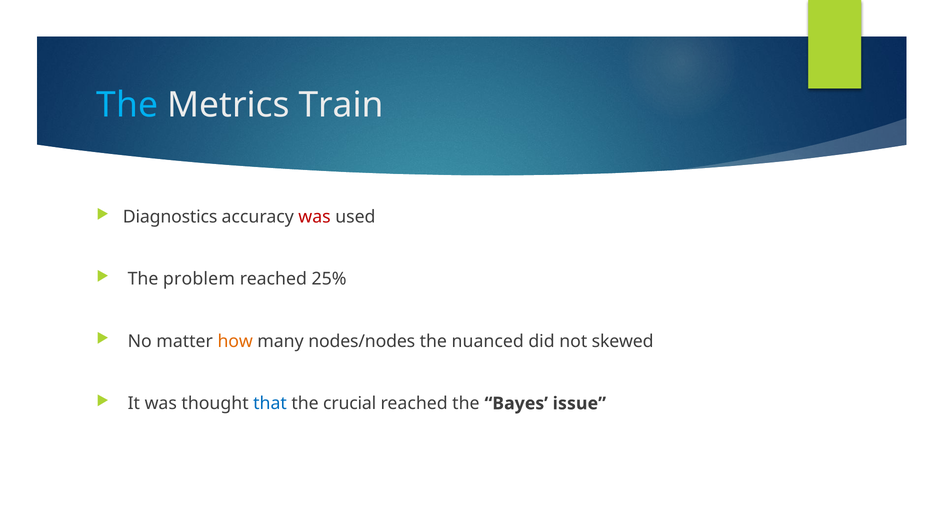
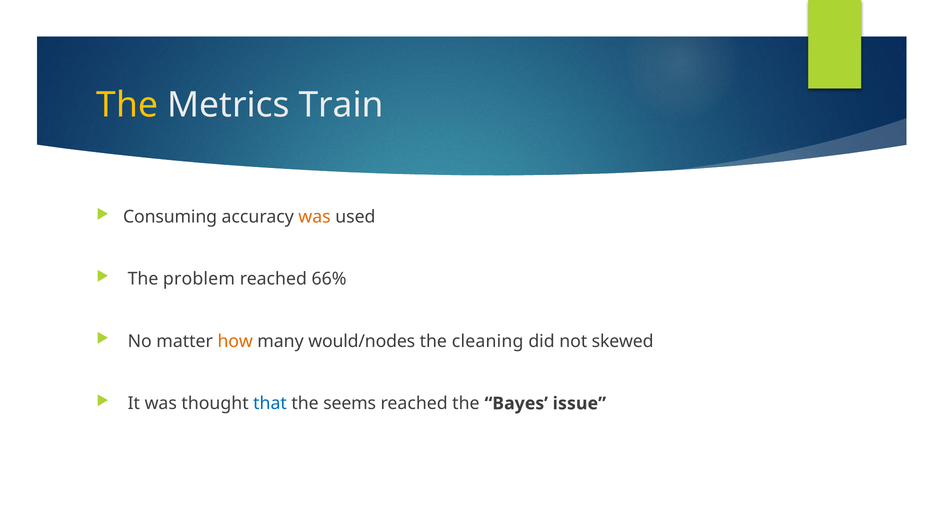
The at (127, 105) colour: light blue -> yellow
Diagnostics: Diagnostics -> Consuming
was at (315, 217) colour: red -> orange
25%: 25% -> 66%
nodes/nodes: nodes/nodes -> would/nodes
nuanced: nuanced -> cleaning
crucial: crucial -> seems
